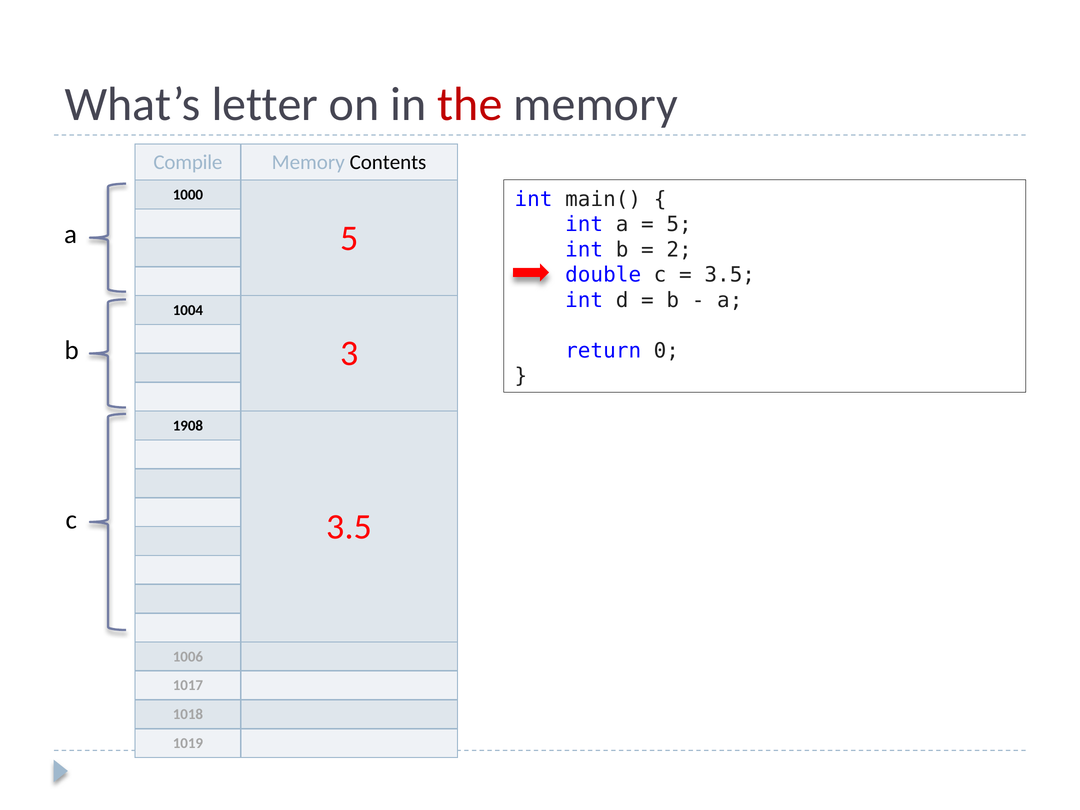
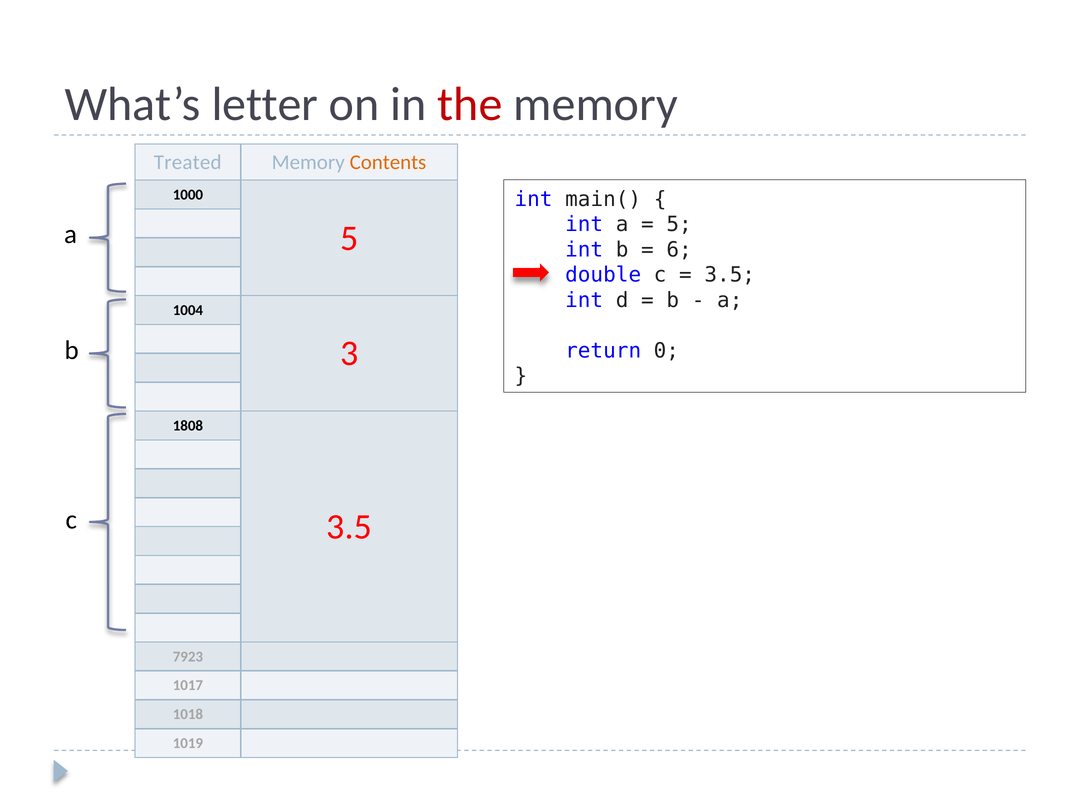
Compile: Compile -> Treated
Contents colour: black -> orange
2: 2 -> 6
1908: 1908 -> 1808
1006: 1006 -> 7923
